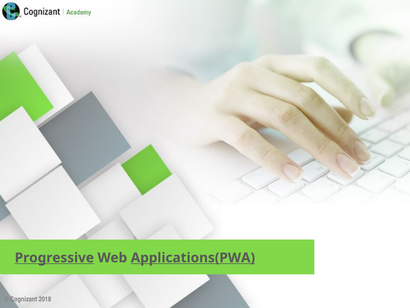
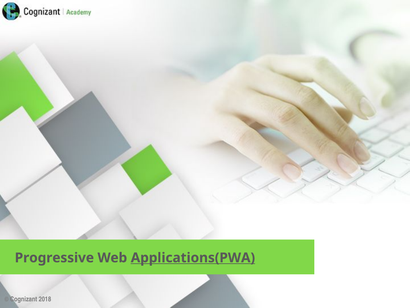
Progressive underline: present -> none
